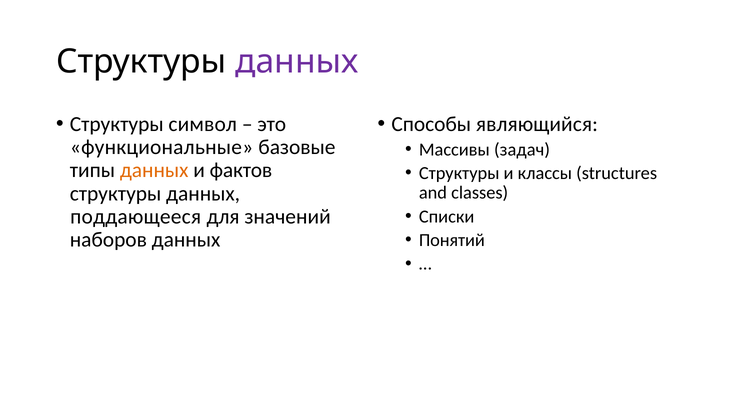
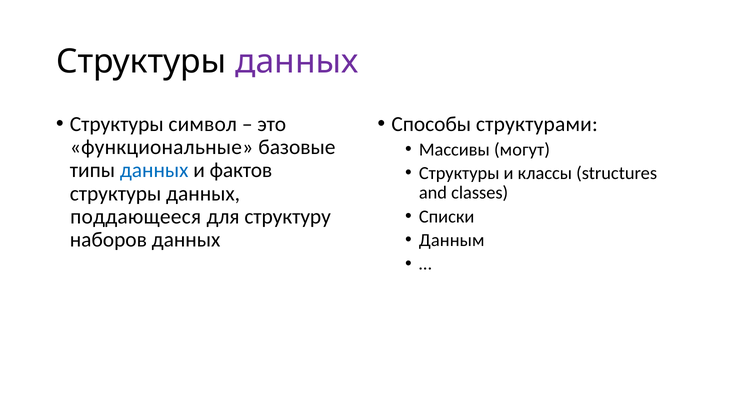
являющийся: являющийся -> структурами
задач: задач -> могут
данных at (154, 171) colour: orange -> blue
значений: значений -> структуру
Понятий: Понятий -> Данным
